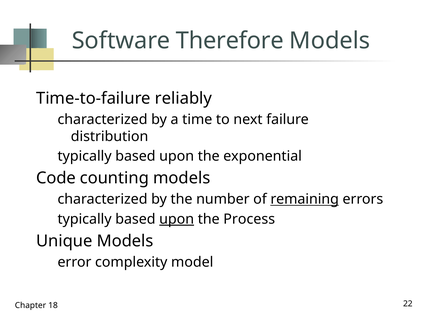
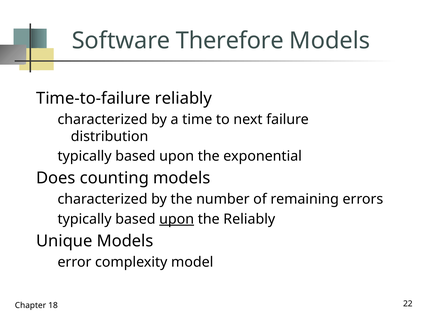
Code: Code -> Does
remaining underline: present -> none
the Process: Process -> Reliably
